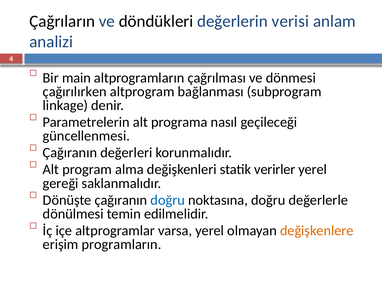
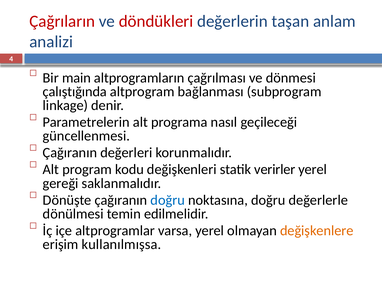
Çağrıların colour: black -> red
döndükleri colour: black -> red
verisi: verisi -> taşan
çağırılırken: çağırılırken -> çalıştığında
alma: alma -> kodu
programların: programların -> kullanılmışsa
